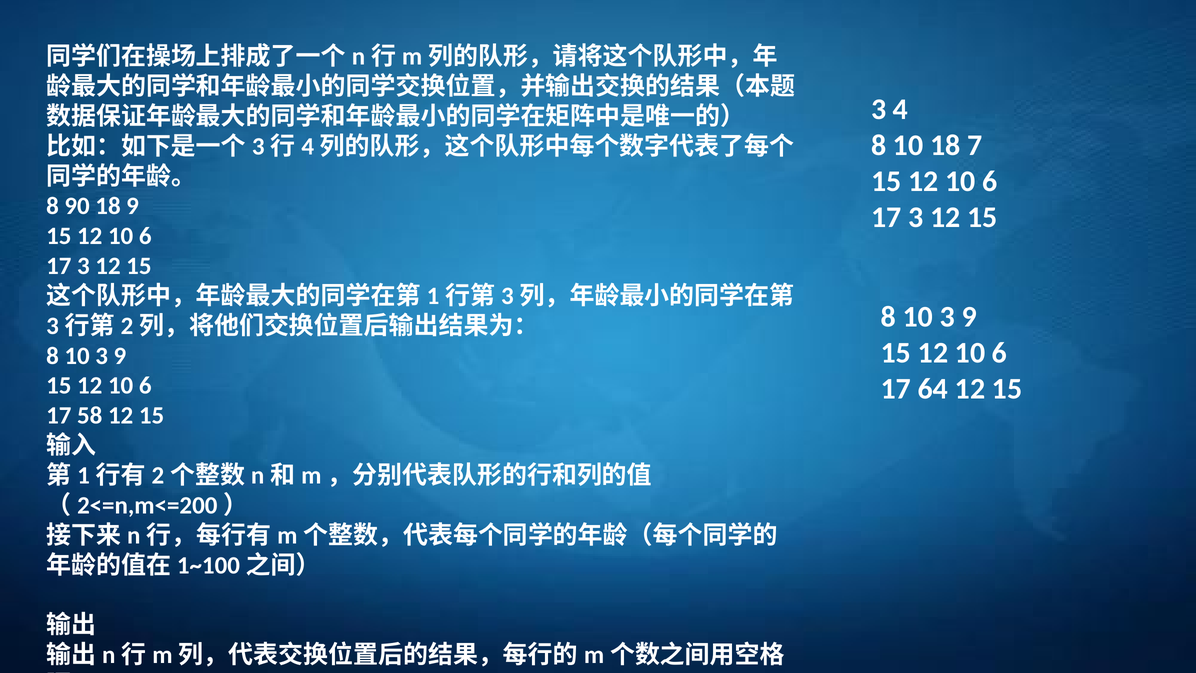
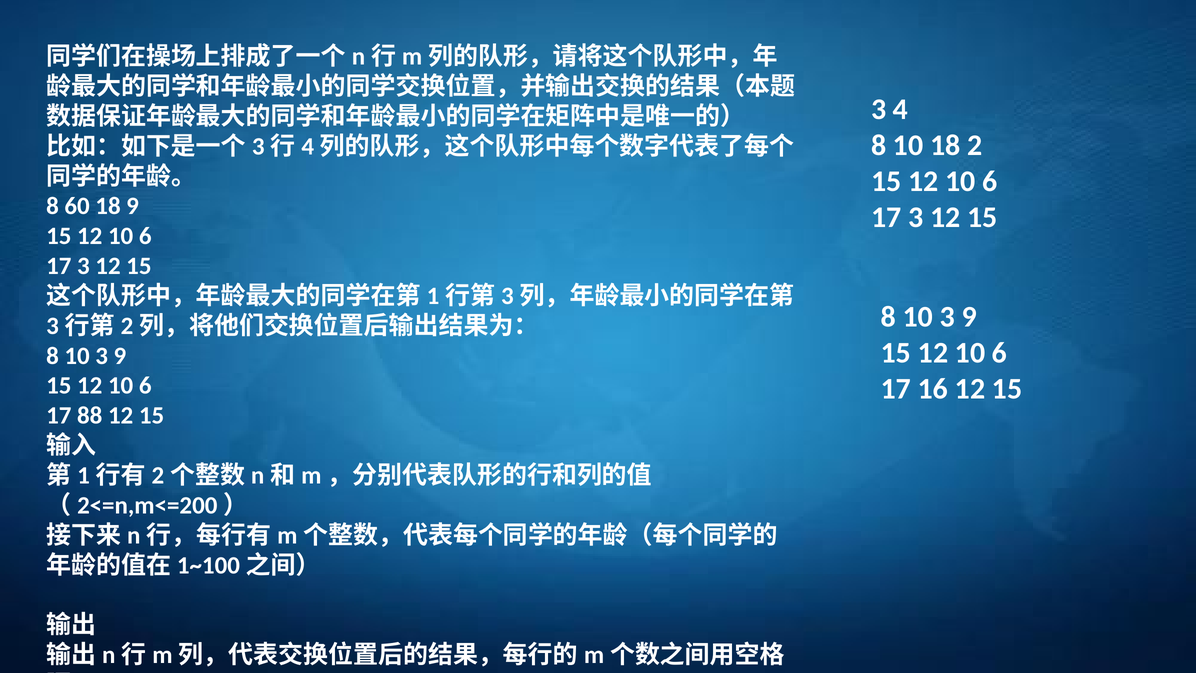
7: 7 -> 2
90: 90 -> 60
64: 64 -> 16
58: 58 -> 88
